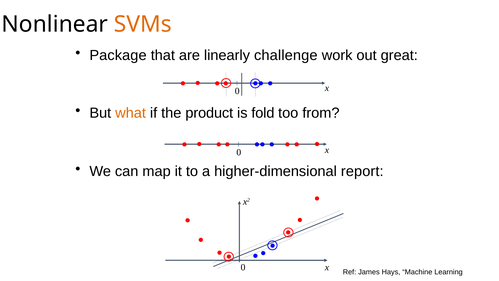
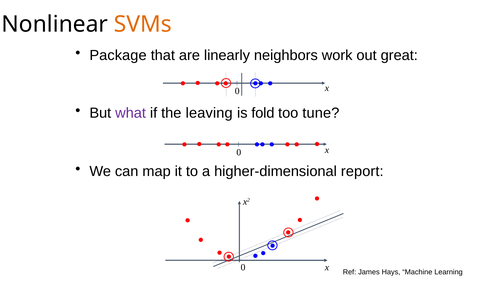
challenge: challenge -> neighbors
what colour: orange -> purple
product: product -> leaving
from: from -> tune
